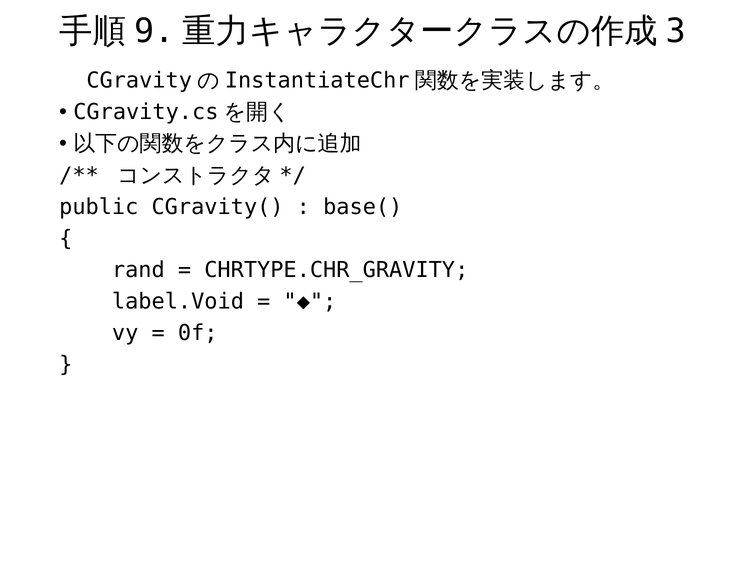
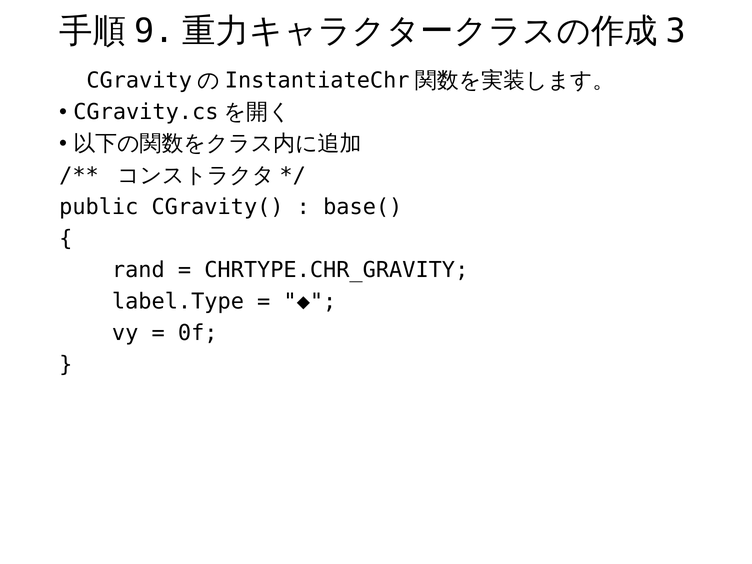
label.Void: label.Void -> label.Type
